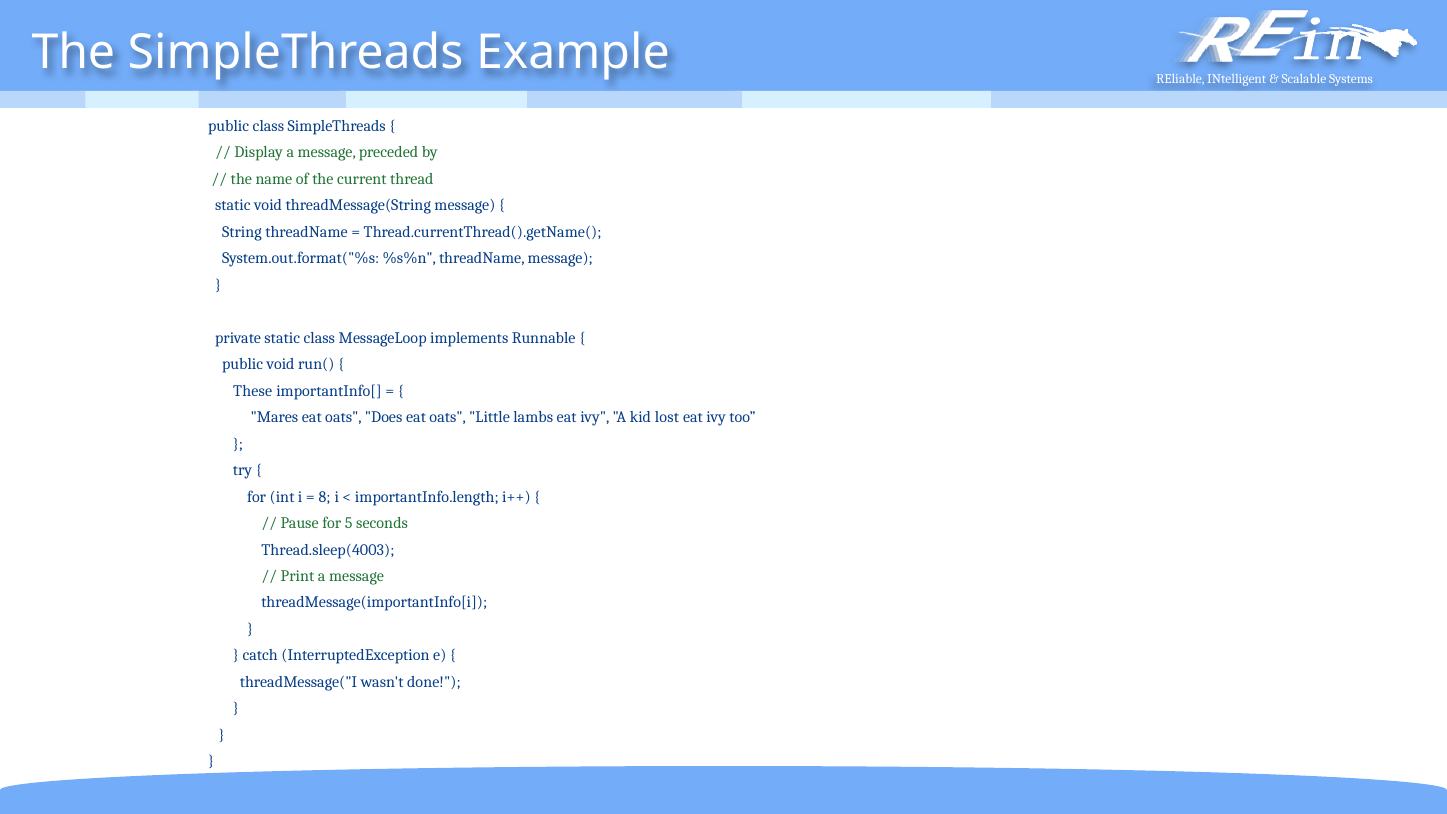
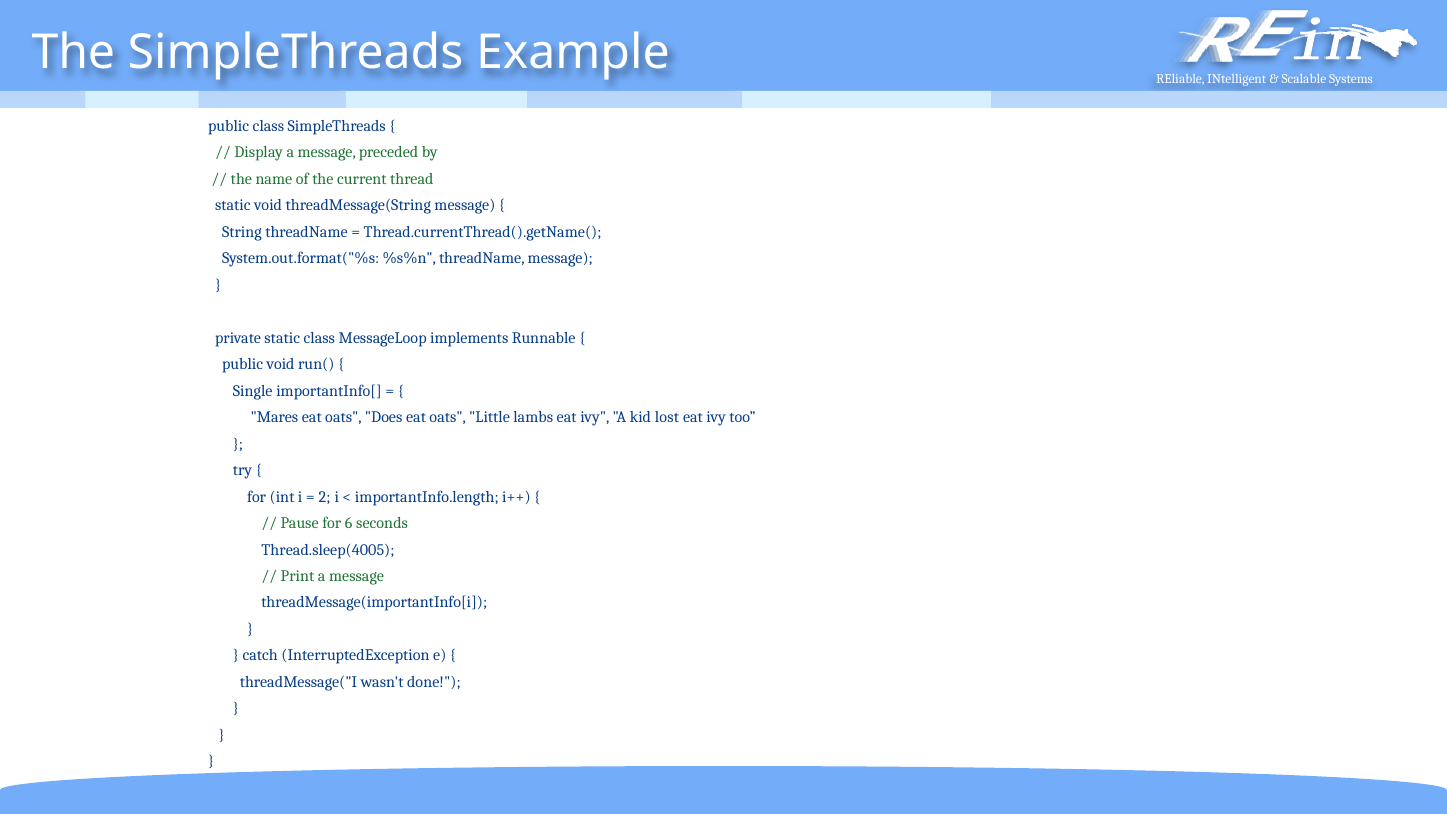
These: These -> Single
8: 8 -> 2
5: 5 -> 6
Thread.sleep(4003: Thread.sleep(4003 -> Thread.sleep(4005
